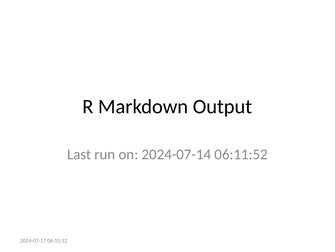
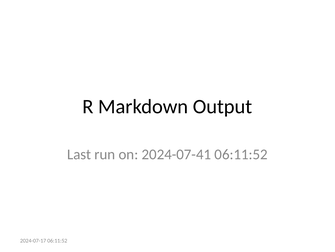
2024-07-14: 2024-07-14 -> 2024-07-41
